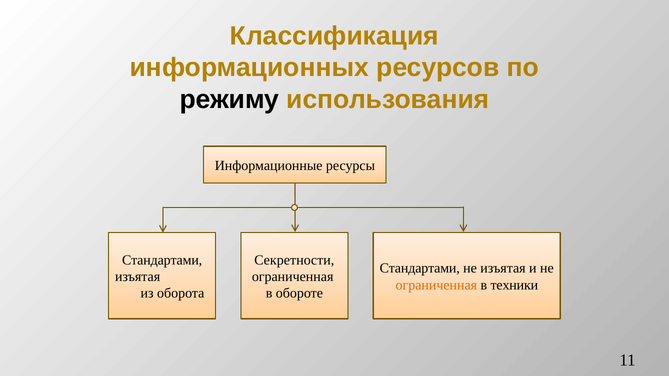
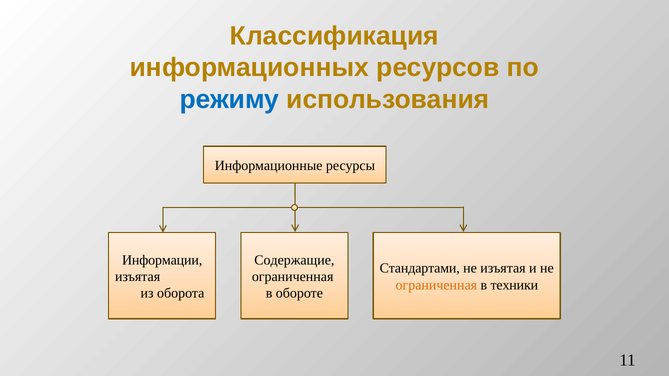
режиму colour: black -> blue
Стандартами at (162, 260): Стандартами -> Информации
Секретности: Секретности -> Содержащие
